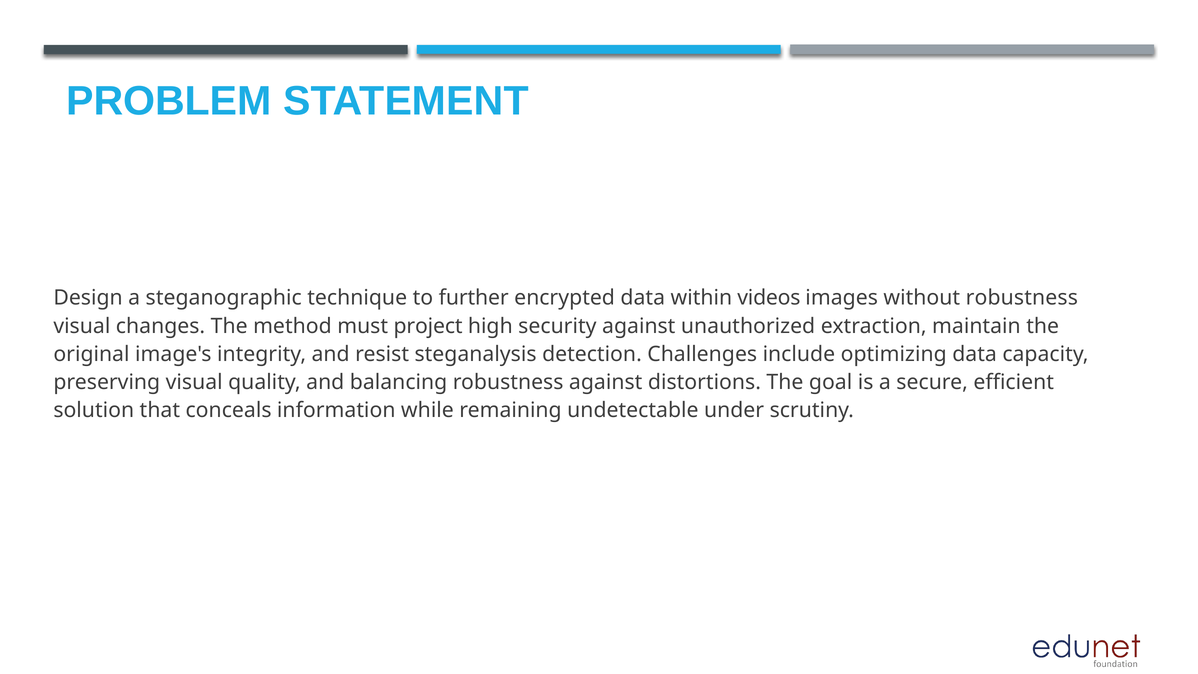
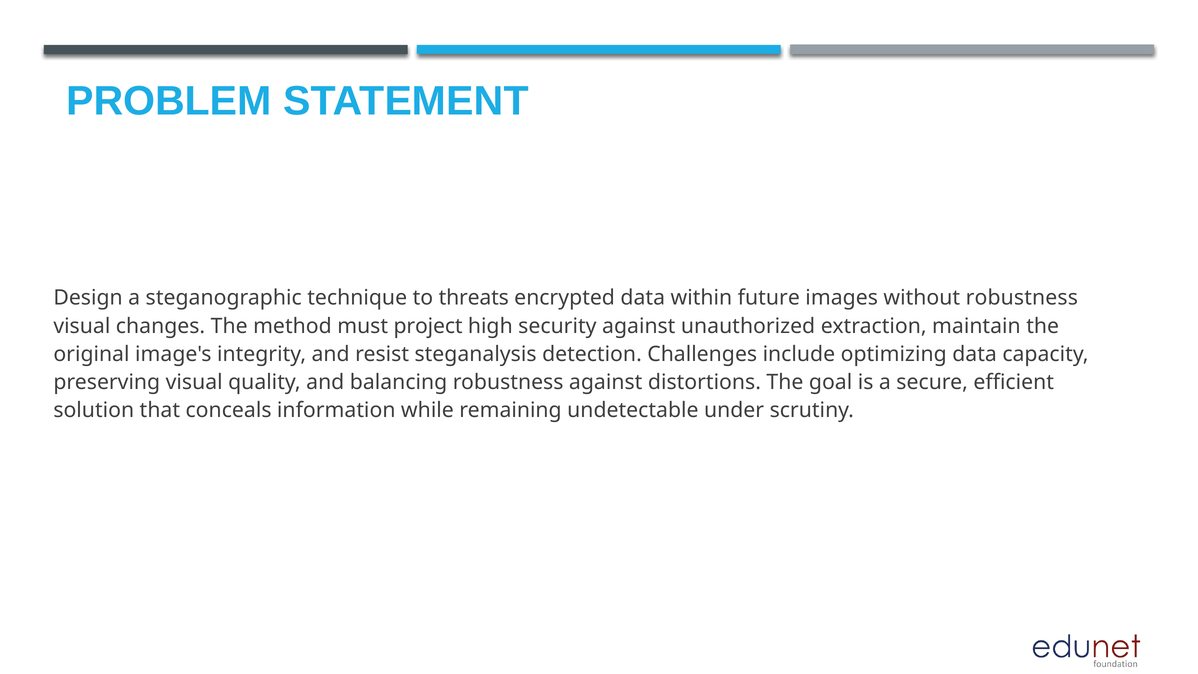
further: further -> threats
videos: videos -> future
